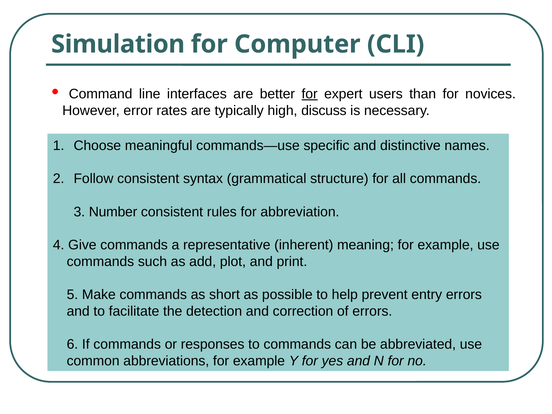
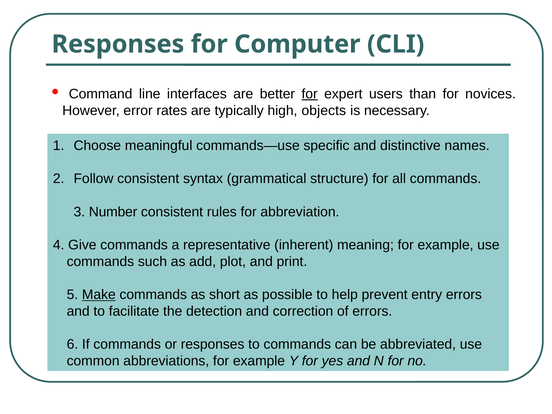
Simulation at (118, 44): Simulation -> Responses
discuss: discuss -> objects
Make underline: none -> present
